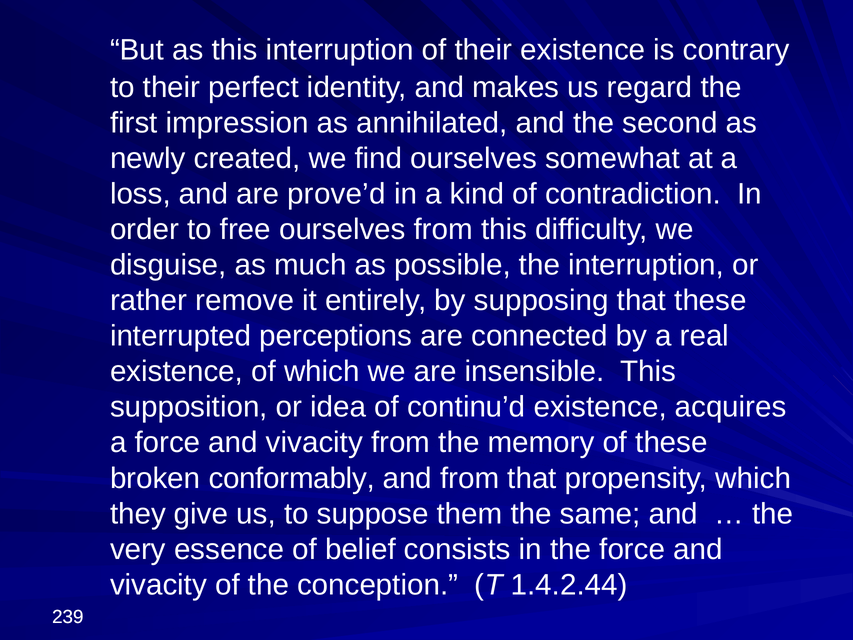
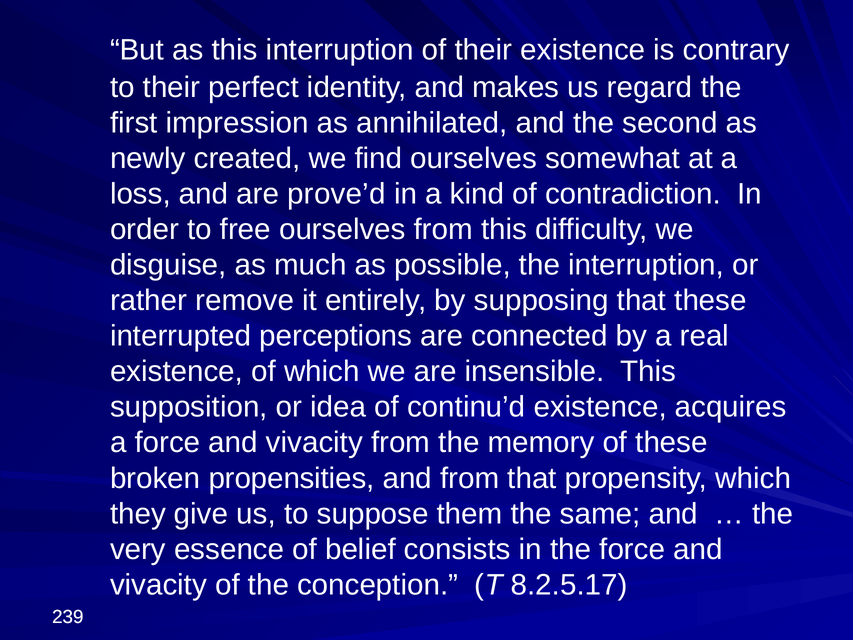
conformably: conformably -> propensities
1.4.2.44: 1.4.2.44 -> 8.2.5.17
